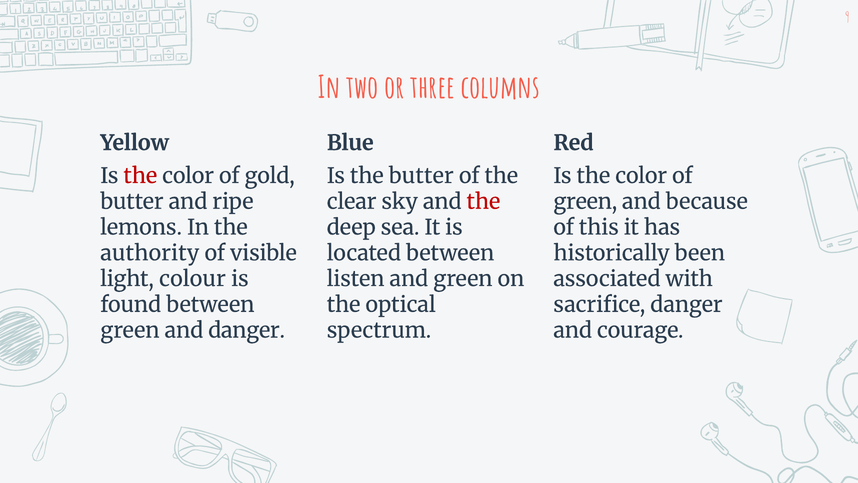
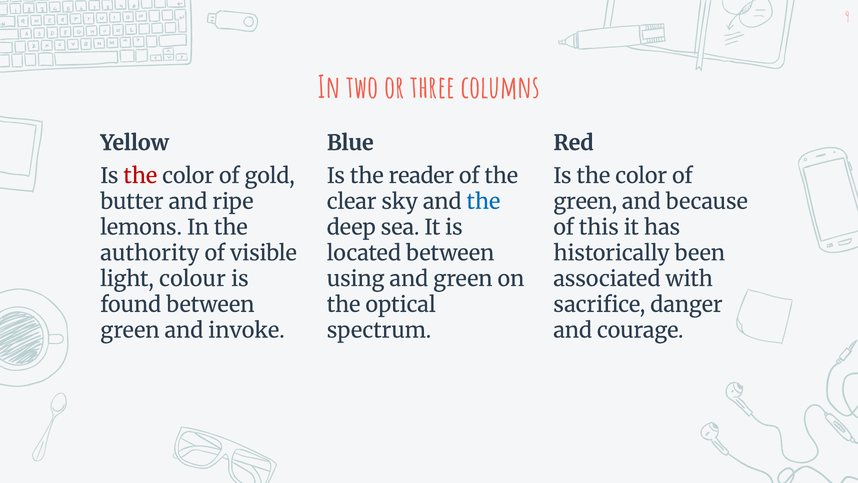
the butter: butter -> reader
the at (483, 202) colour: red -> blue
listen: listen -> using
and danger: danger -> invoke
